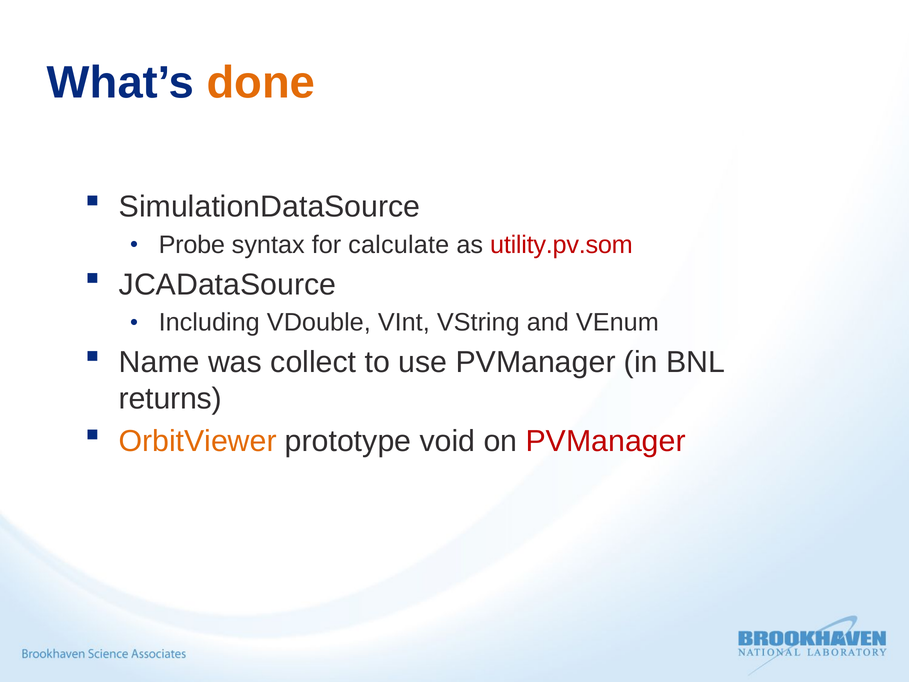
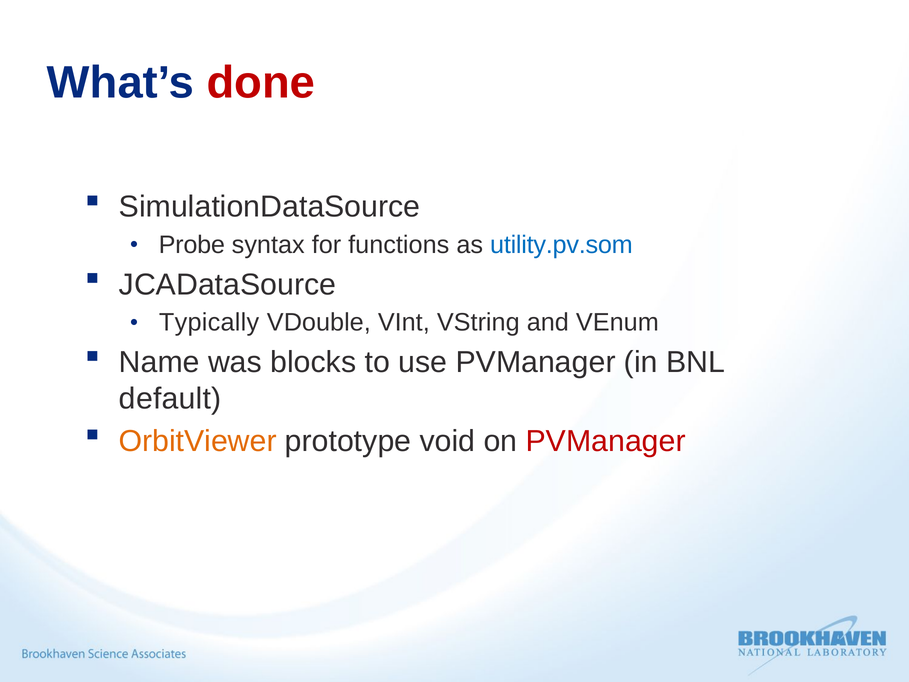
done colour: orange -> red
calculate: calculate -> functions
utility.pv.som colour: red -> blue
Including: Including -> Typically
collect: collect -> blocks
returns: returns -> default
